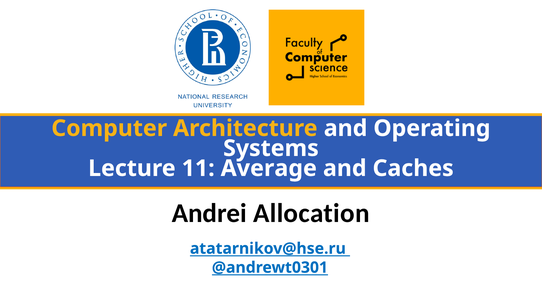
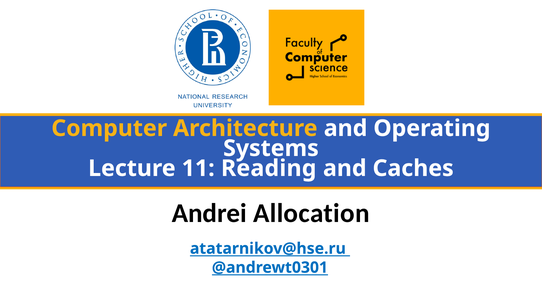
Average: Average -> Reading
